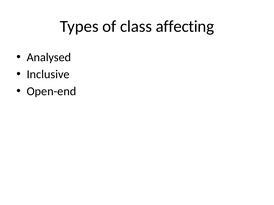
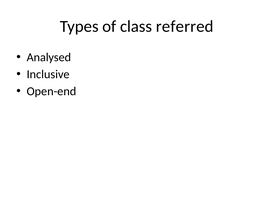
affecting: affecting -> referred
